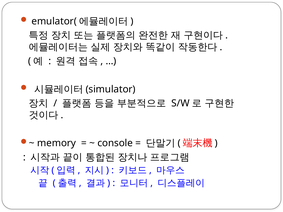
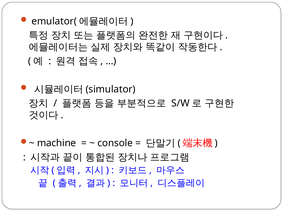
memory: memory -> machine
